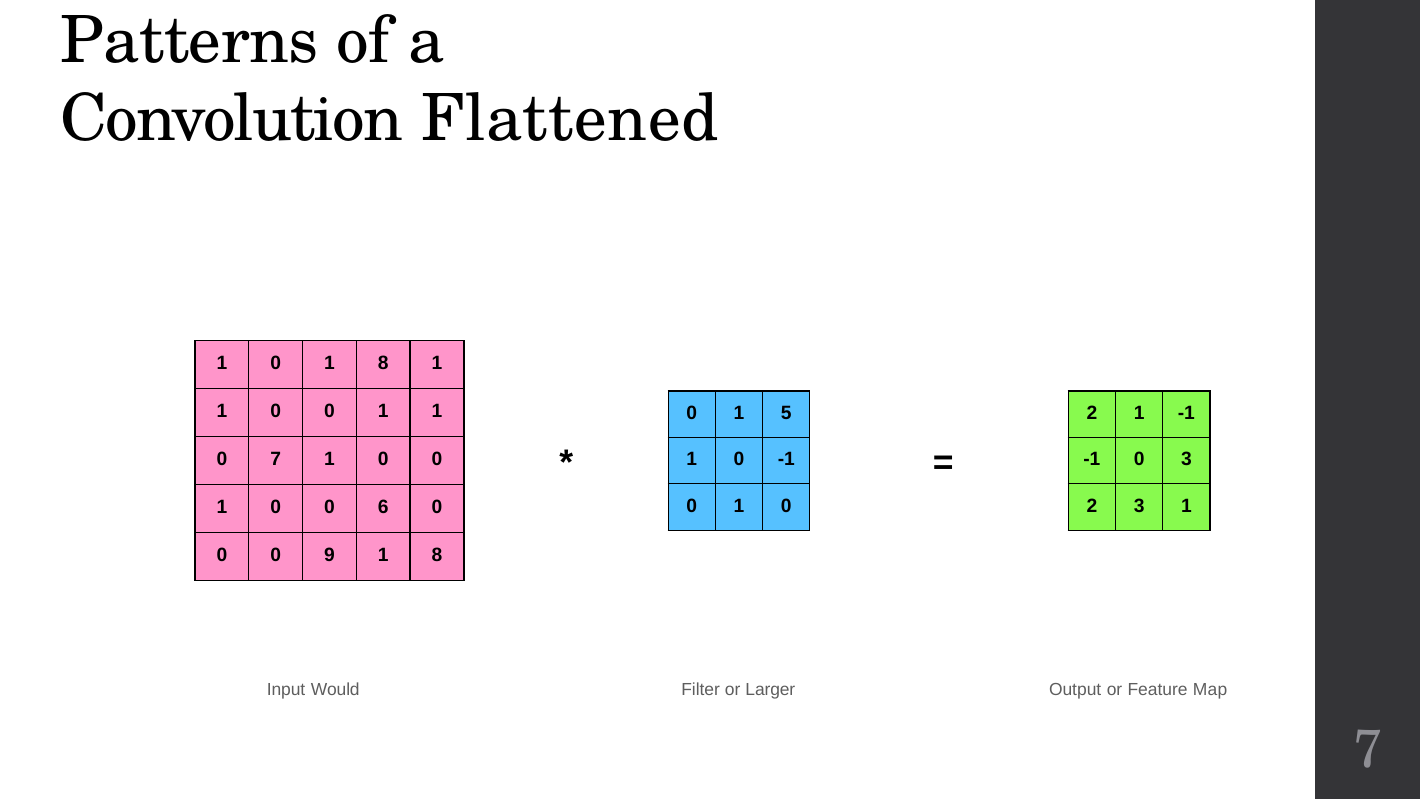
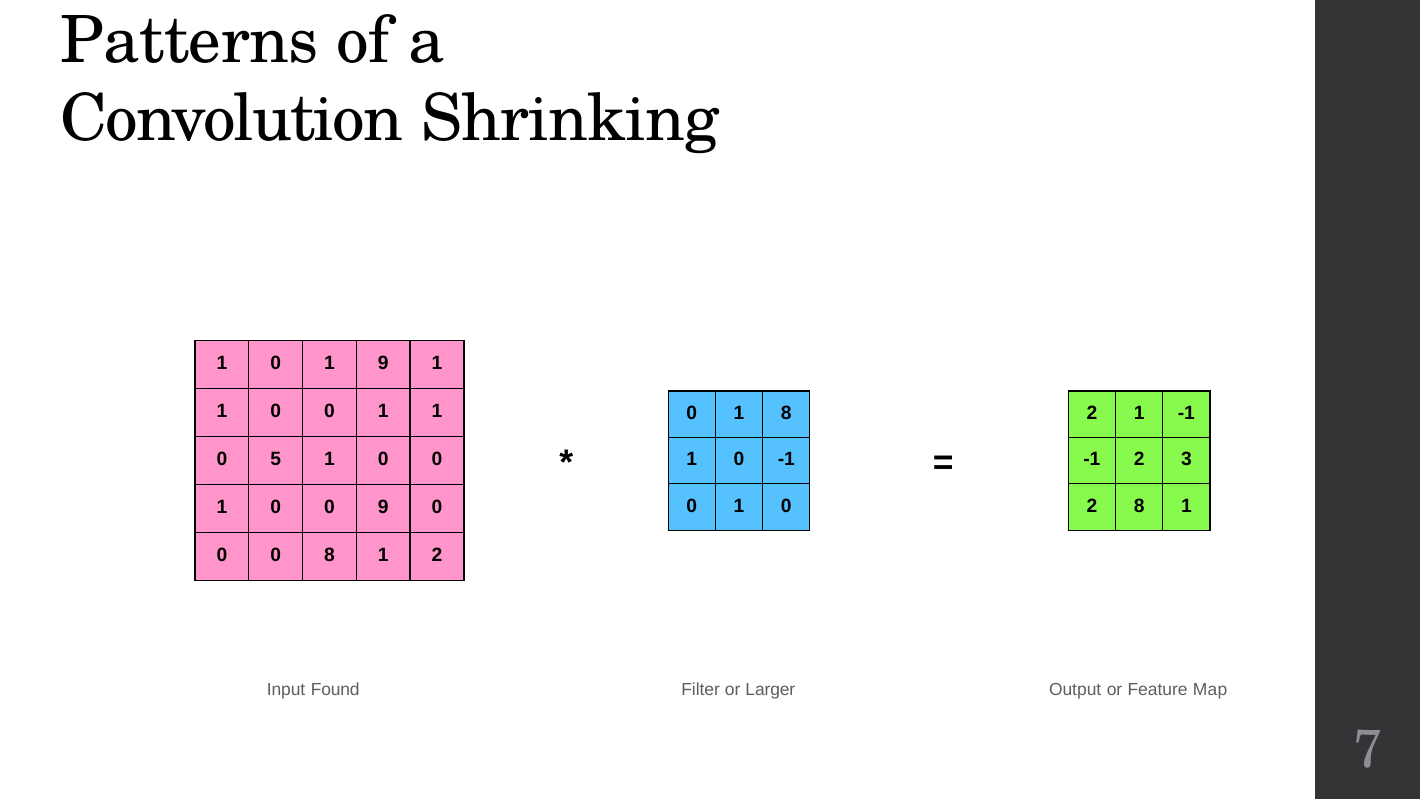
Flattened: Flattened -> Shrinking
0 1 8: 8 -> 9
1 5: 5 -> 8
0 7: 7 -> 5
0 at (1139, 459): 0 -> 2
2 3: 3 -> 8
0 6: 6 -> 9
0 9: 9 -> 8
8 at (437, 555): 8 -> 2
Would: Would -> Found
